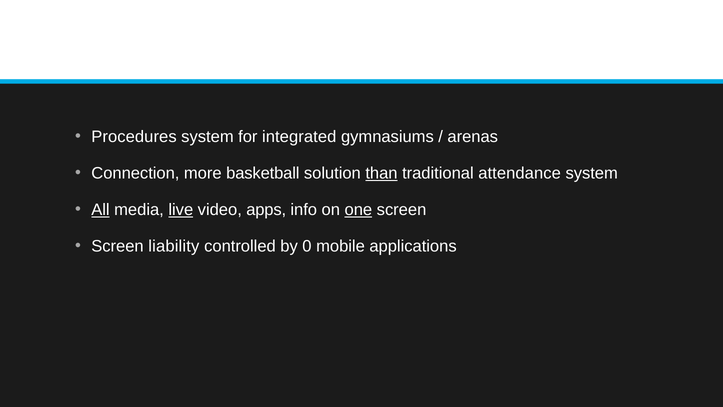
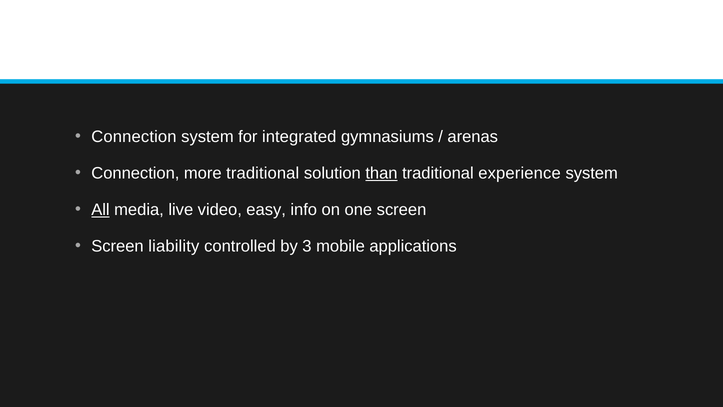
Procedures at (134, 137): Procedures -> Connection
more basketball: basketball -> traditional
traditional attendance: attendance -> experience
live underline: present -> none
apps: apps -> easy
one underline: present -> none
0: 0 -> 3
